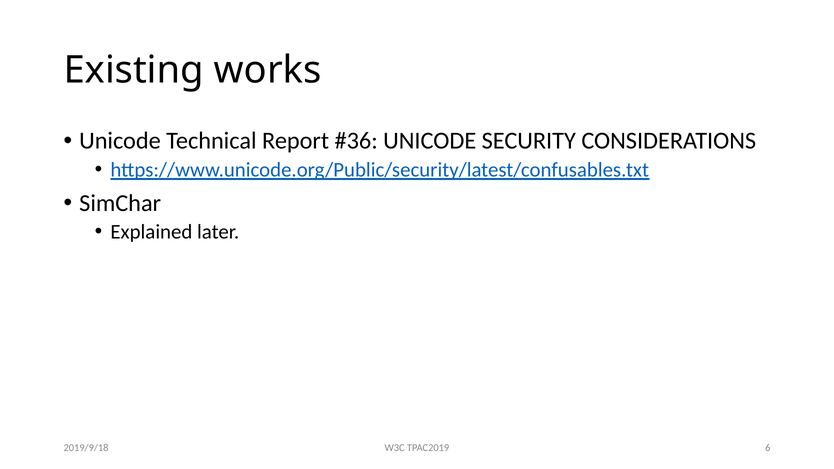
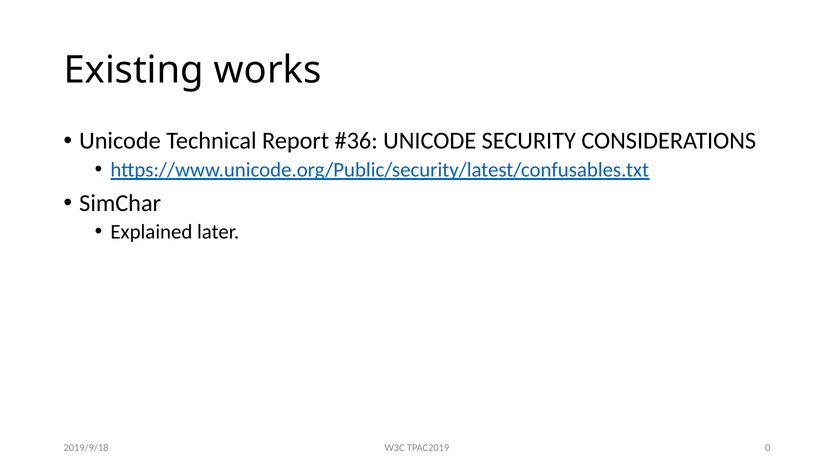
6: 6 -> 0
